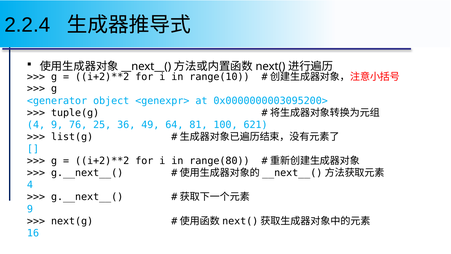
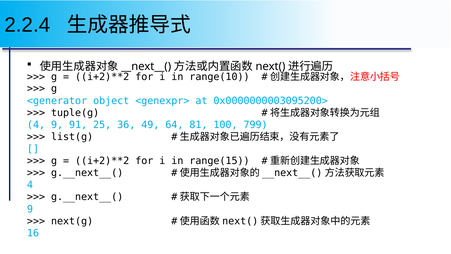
76: 76 -> 91
621: 621 -> 799
range(80: range(80 -> range(15
